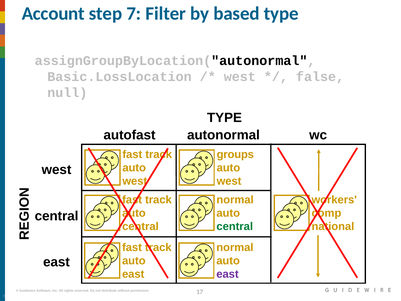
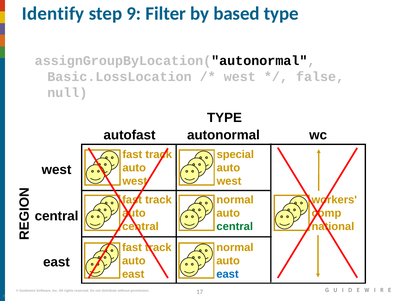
Account: Account -> Identify
7: 7 -> 9
groups: groups -> special
east at (227, 274) colour: purple -> blue
